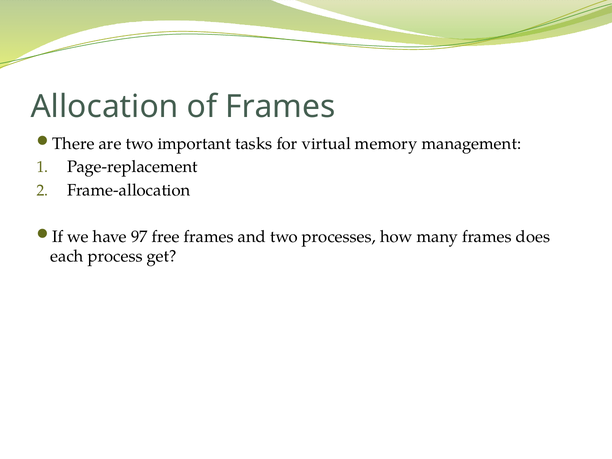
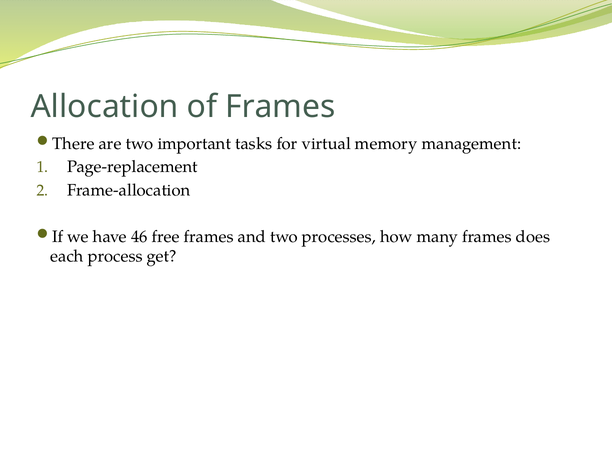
97: 97 -> 46
